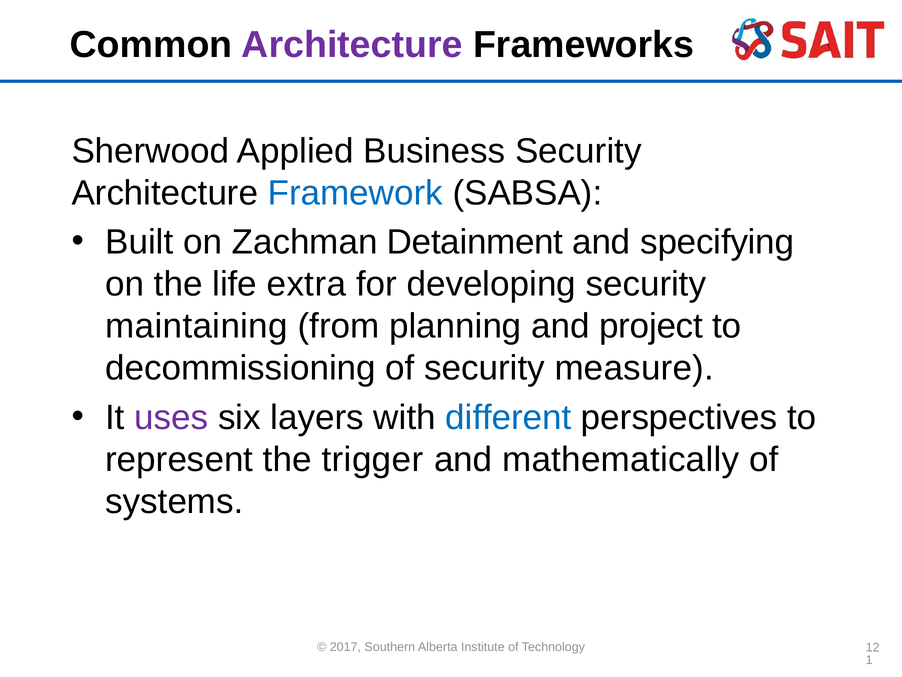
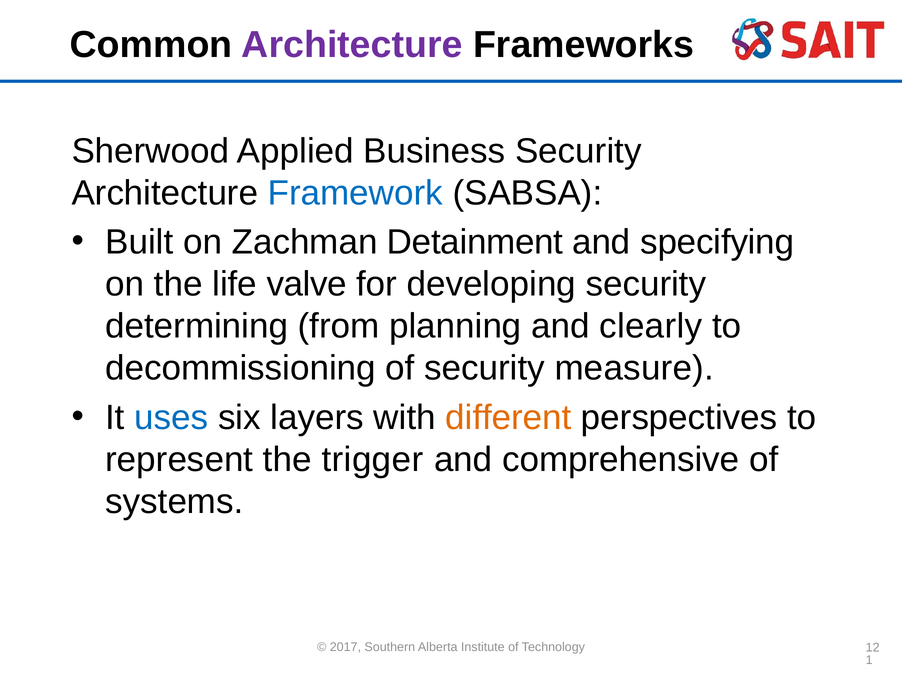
extra: extra -> valve
maintaining: maintaining -> determining
project: project -> clearly
uses colour: purple -> blue
different colour: blue -> orange
mathematically: mathematically -> comprehensive
